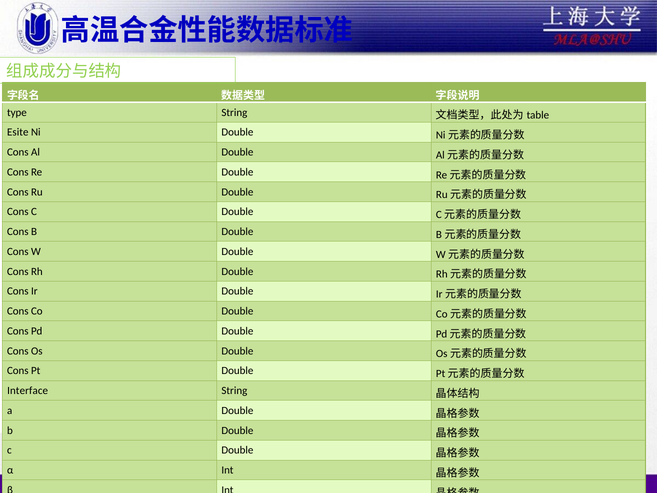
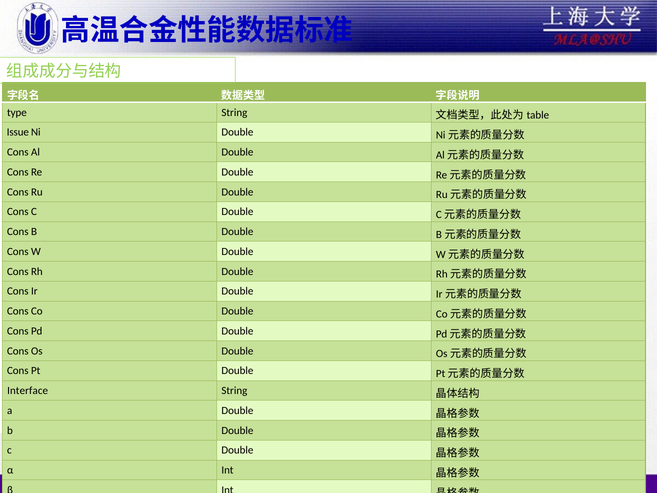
Esite: Esite -> Issue
